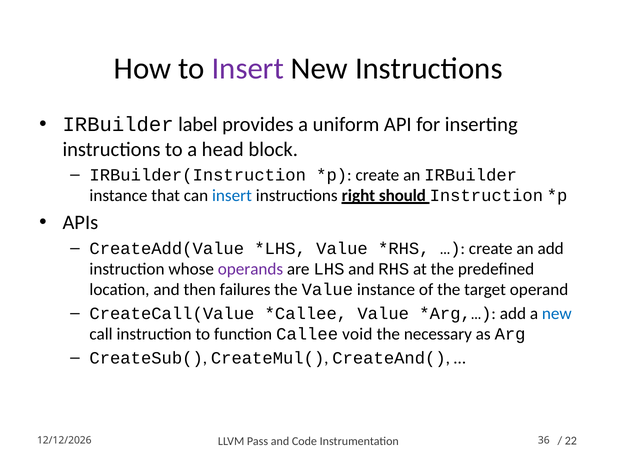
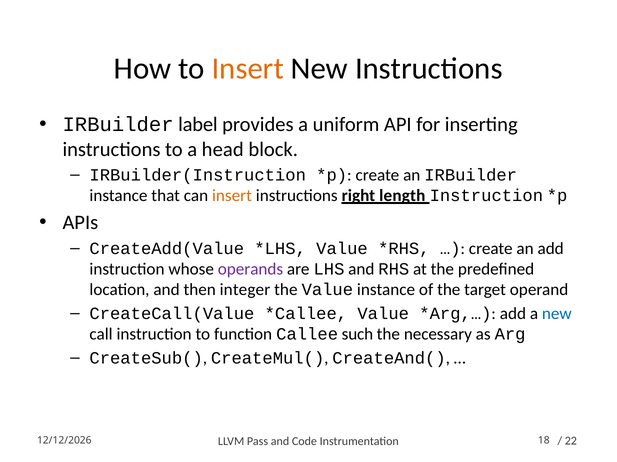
Insert at (248, 69) colour: purple -> orange
insert at (232, 196) colour: blue -> orange
should: should -> length
failures: failures -> integer
void: void -> such
36: 36 -> 18
